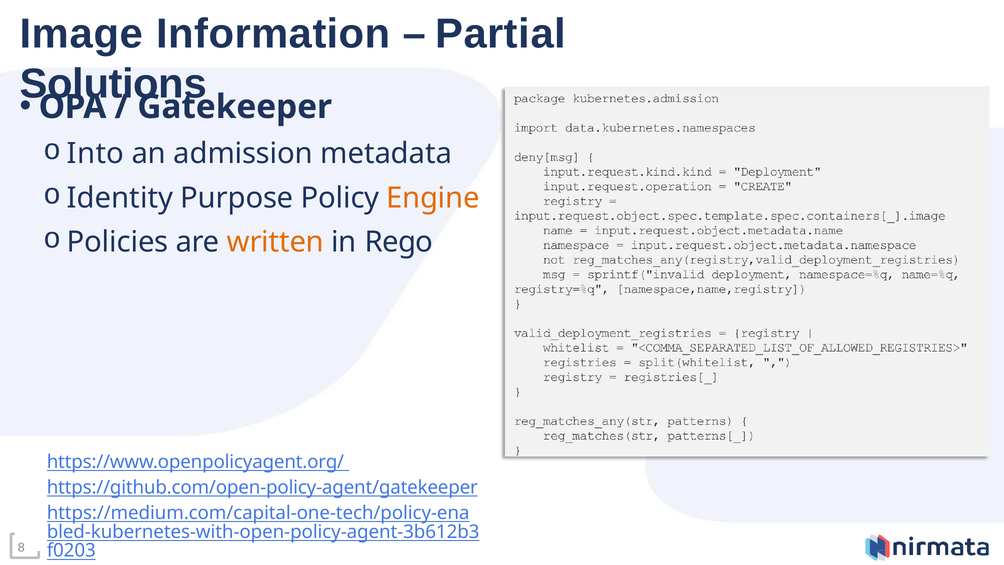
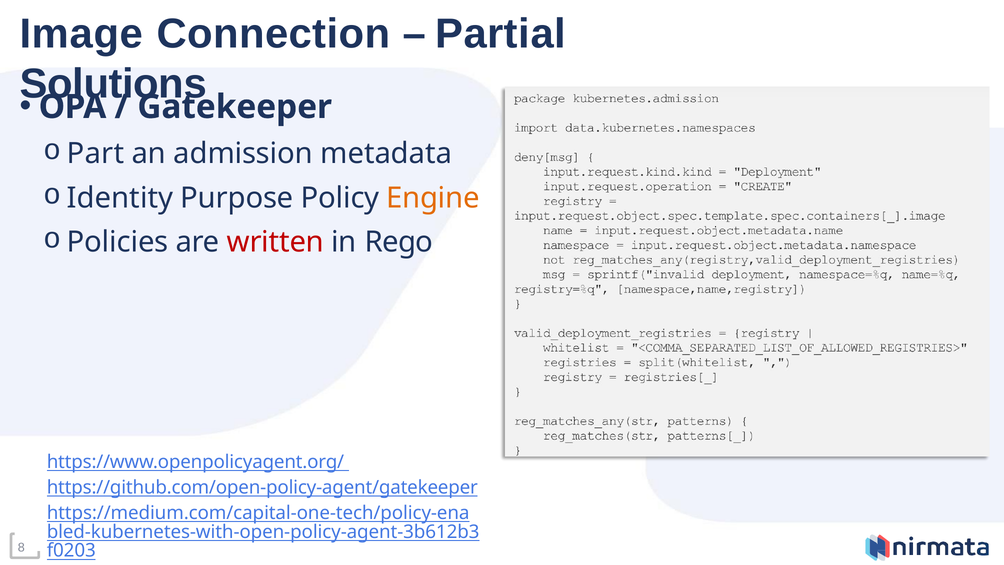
Information: Information -> Connection
Into: Into -> Part
written colour: orange -> red
